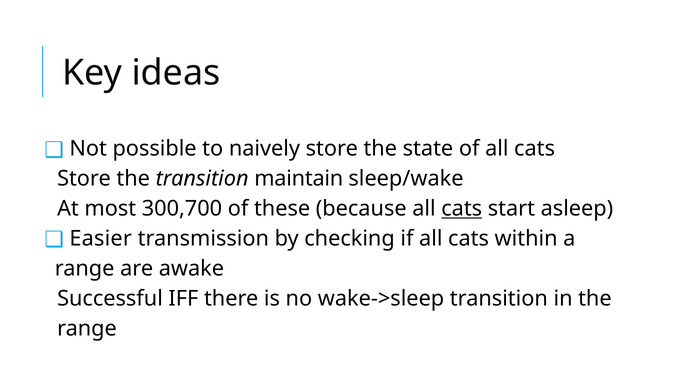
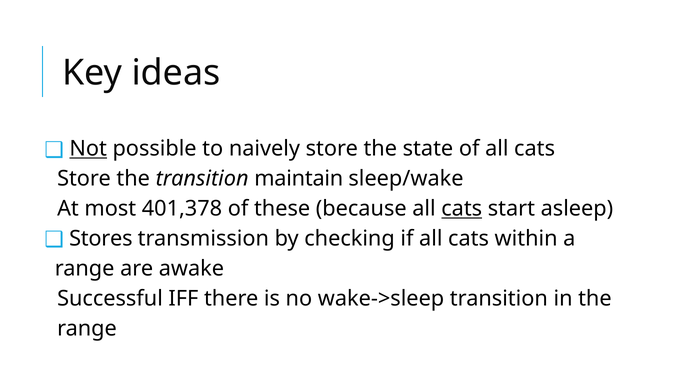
Not underline: none -> present
300,700: 300,700 -> 401,378
Easier: Easier -> Stores
